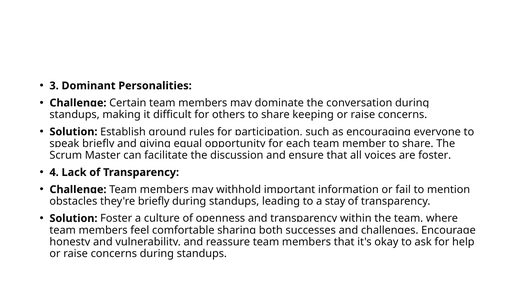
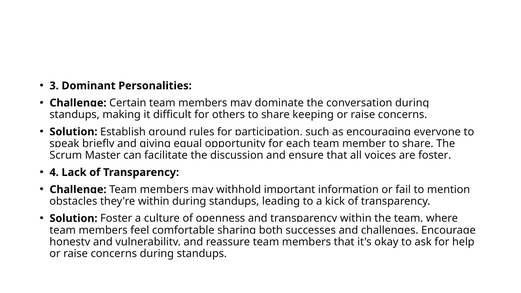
they're briefly: briefly -> within
stay: stay -> kick
